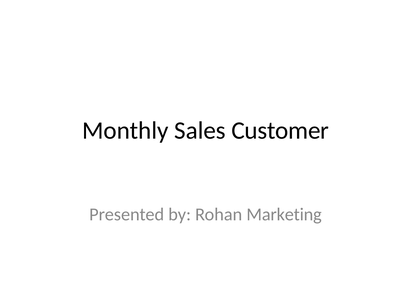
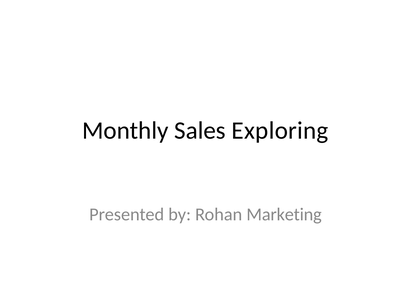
Customer: Customer -> Exploring
